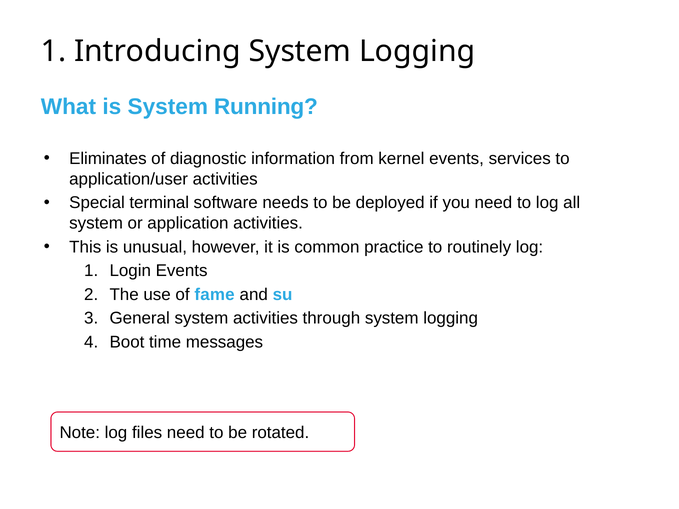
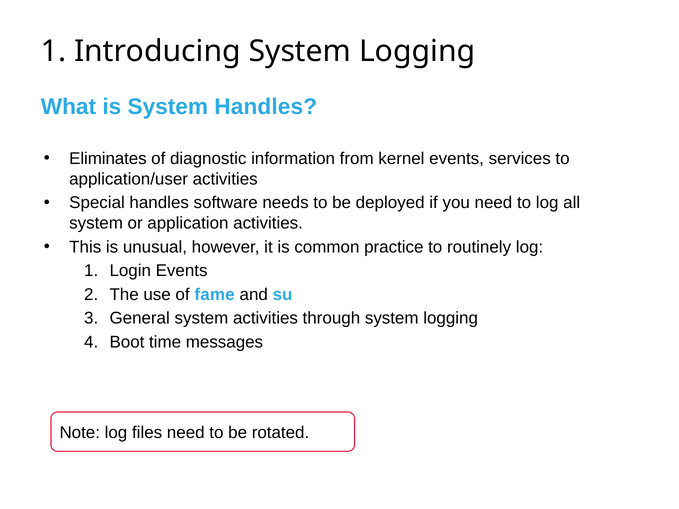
System Running: Running -> Handles
Special terminal: terminal -> handles
